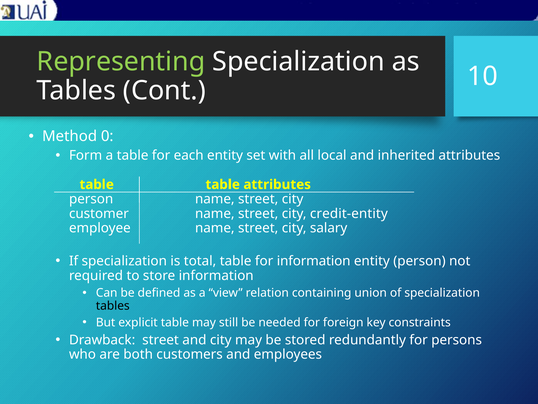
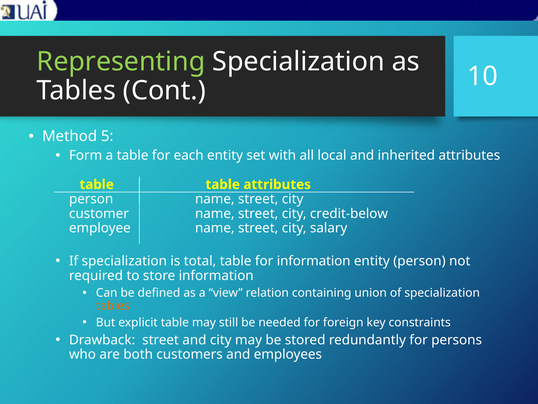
0: 0 -> 5
credit-entity: credit-entity -> credit-below
tables at (113, 306) colour: black -> orange
